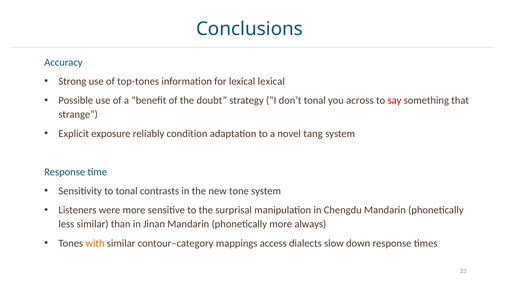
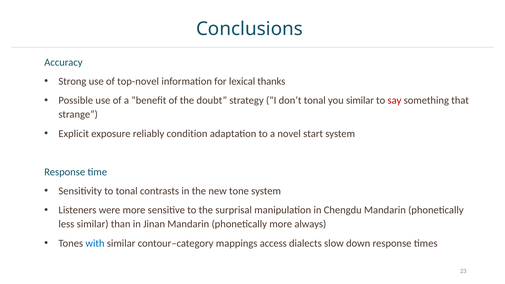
top-tones: top-tones -> top-novel
lexical lexical: lexical -> thanks
you across: across -> similar
tang: tang -> start
with colour: orange -> blue
